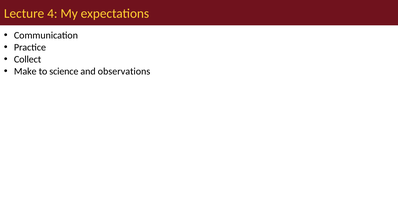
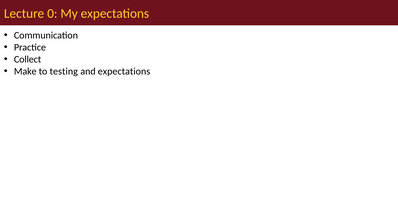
4: 4 -> 0
science: science -> testing
and observations: observations -> expectations
